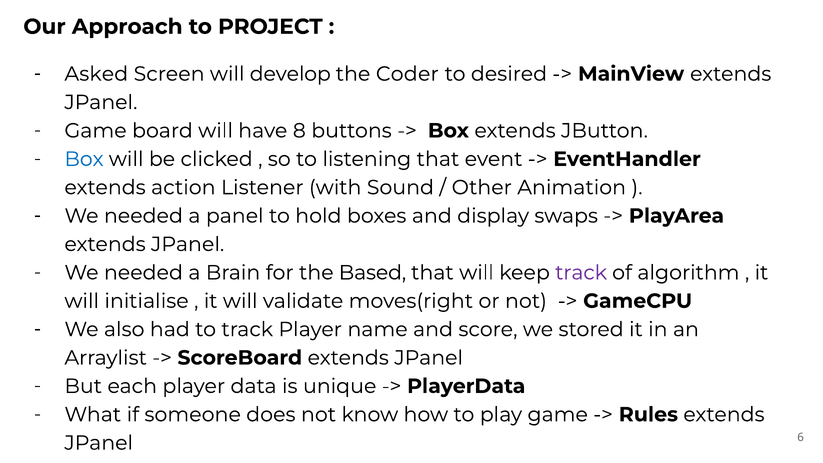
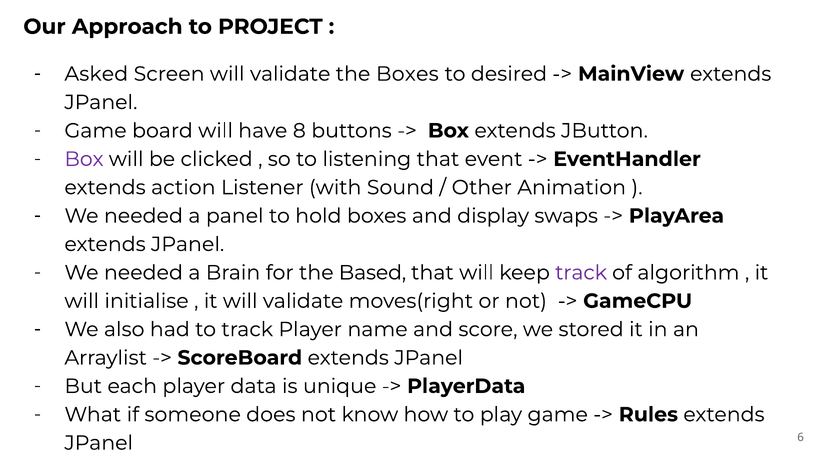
Screen will develop: develop -> validate
the Coder: Coder -> Boxes
Box at (84, 159) colour: blue -> purple
